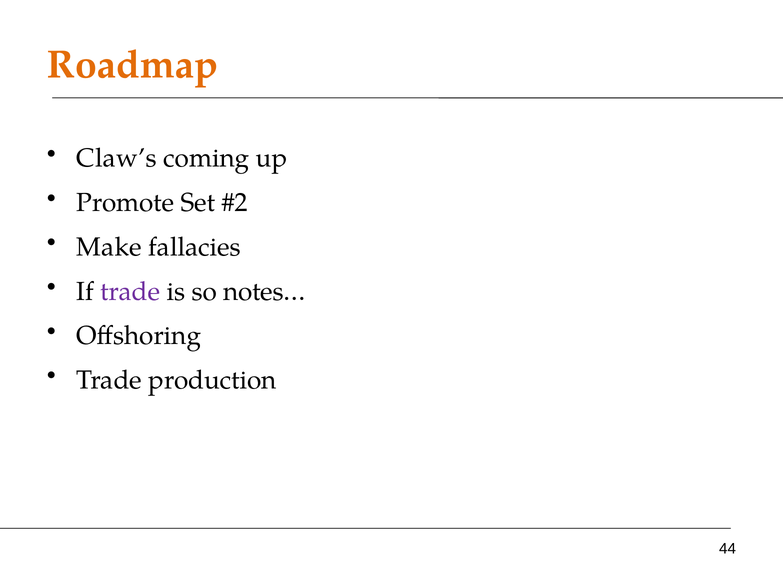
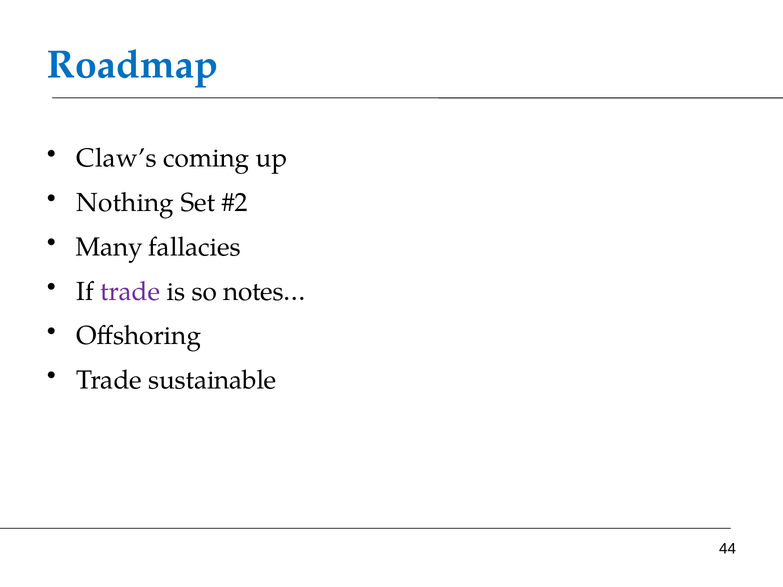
Roadmap colour: orange -> blue
Promote: Promote -> Nothing
Make: Make -> Many
production: production -> sustainable
